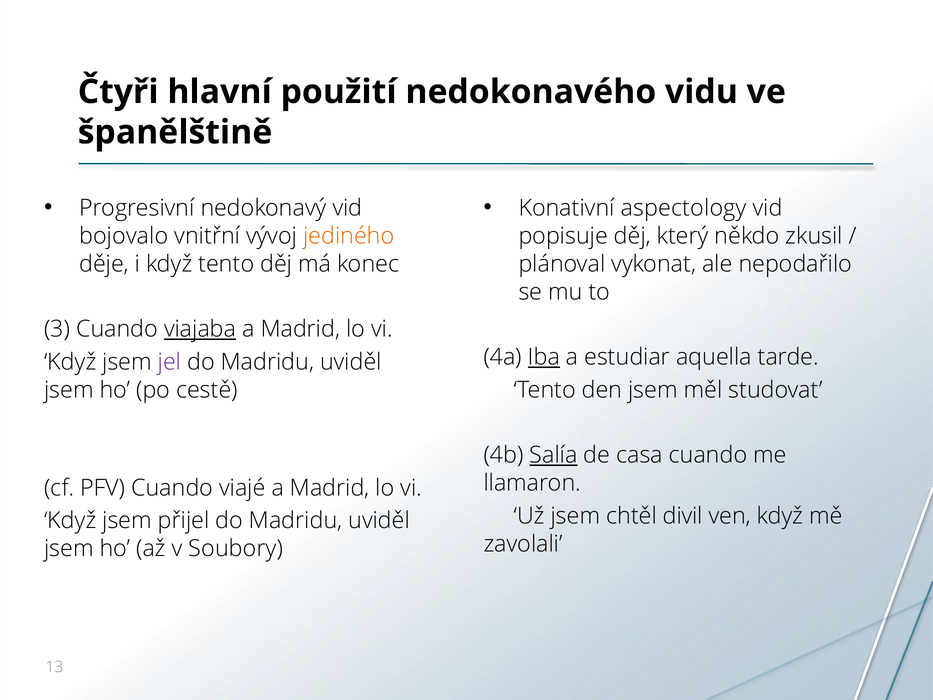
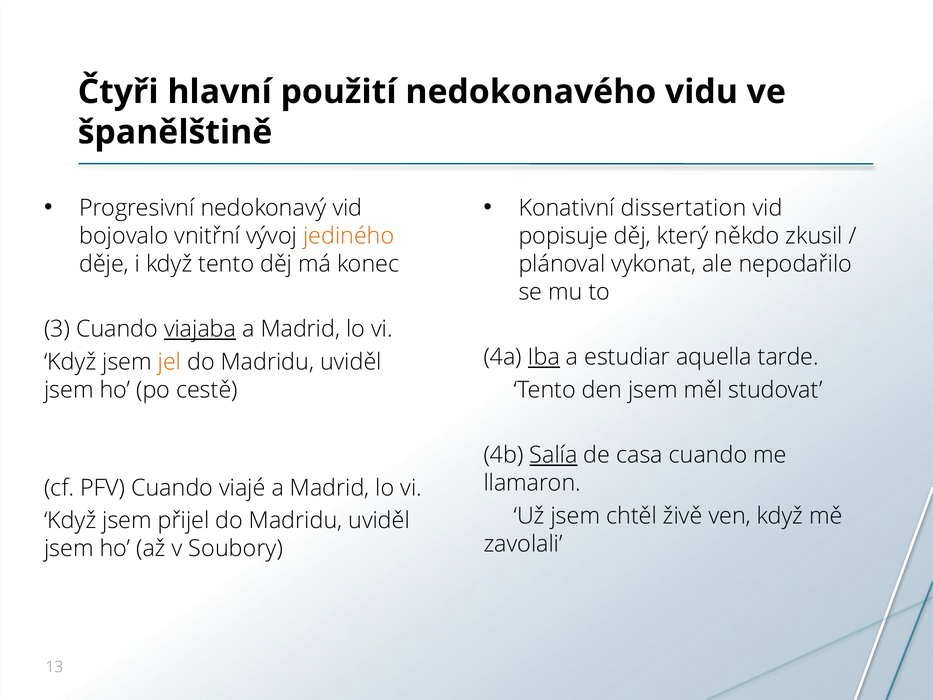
aspectology: aspectology -> dissertation
jel colour: purple -> orange
divil: divil -> živě
